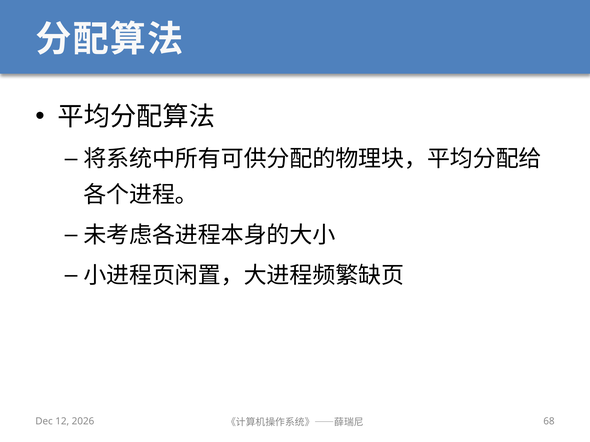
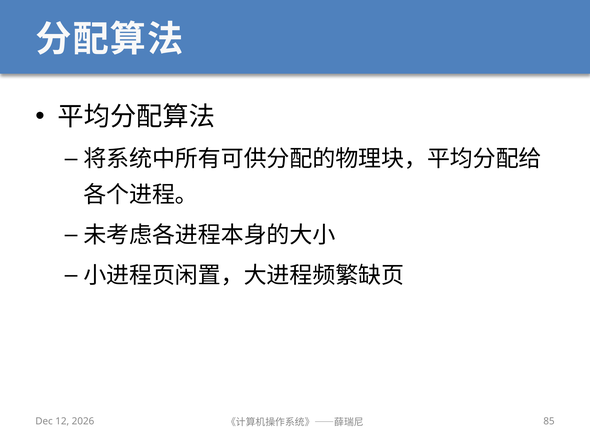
68: 68 -> 85
